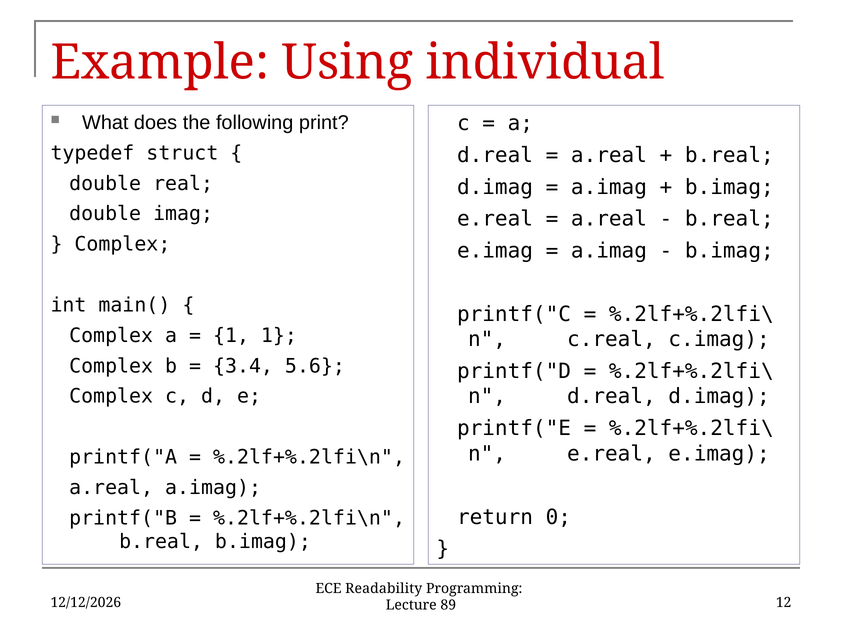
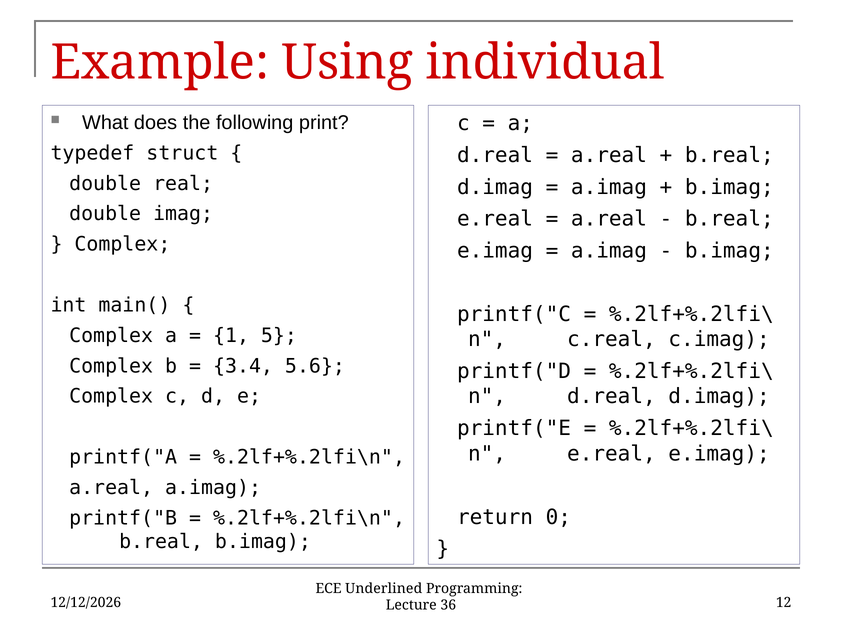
1 1: 1 -> 5
Readability: Readability -> Underlined
89: 89 -> 36
